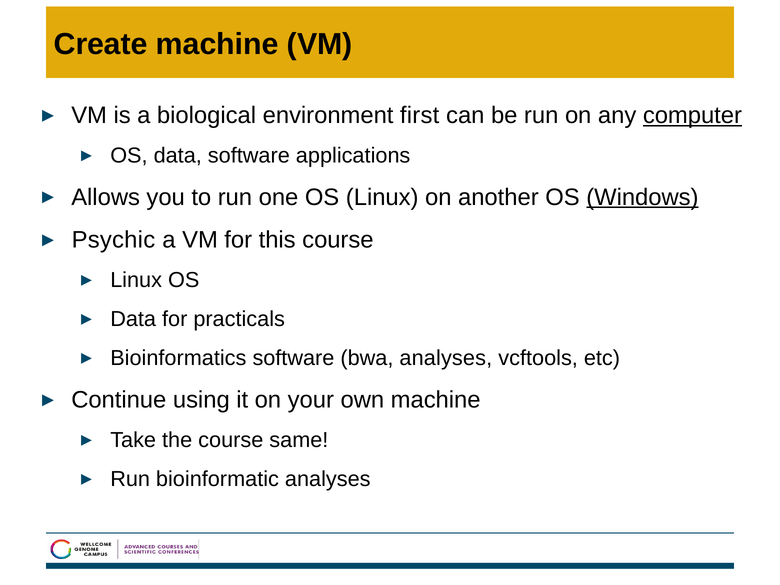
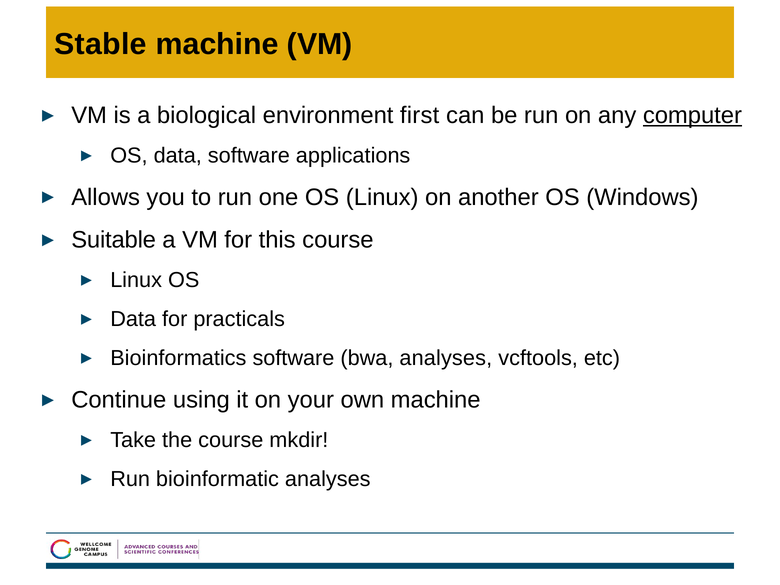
Create: Create -> Stable
Windows underline: present -> none
Psychic: Psychic -> Suitable
same: same -> mkdir
